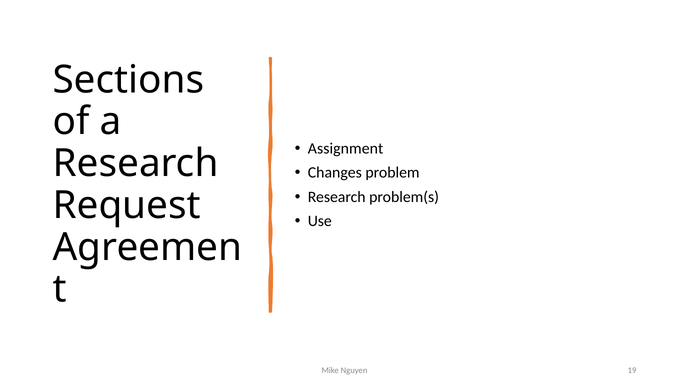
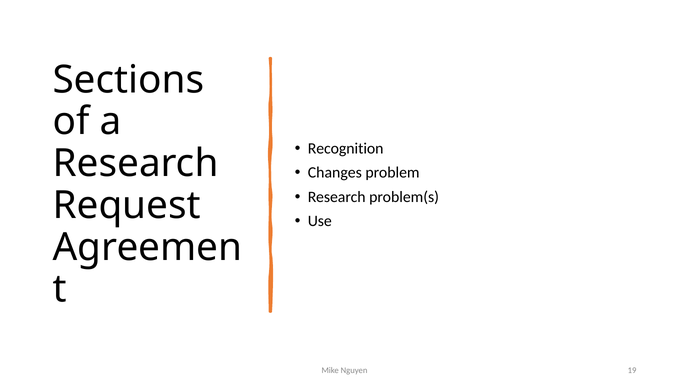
Assignment: Assignment -> Recognition
